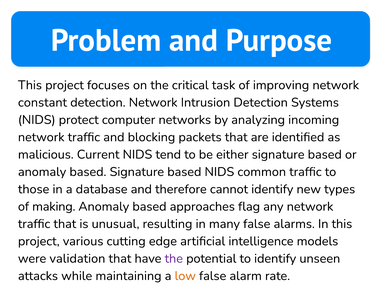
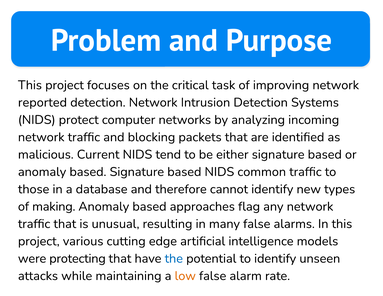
constant: constant -> reported
validation: validation -> protecting
the at (174, 258) colour: purple -> blue
